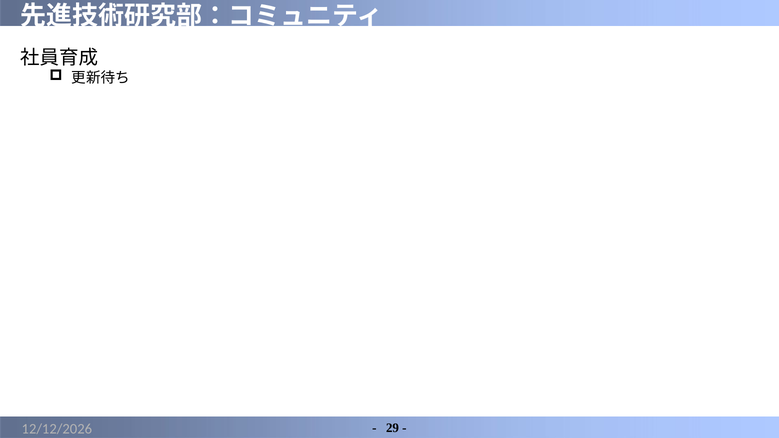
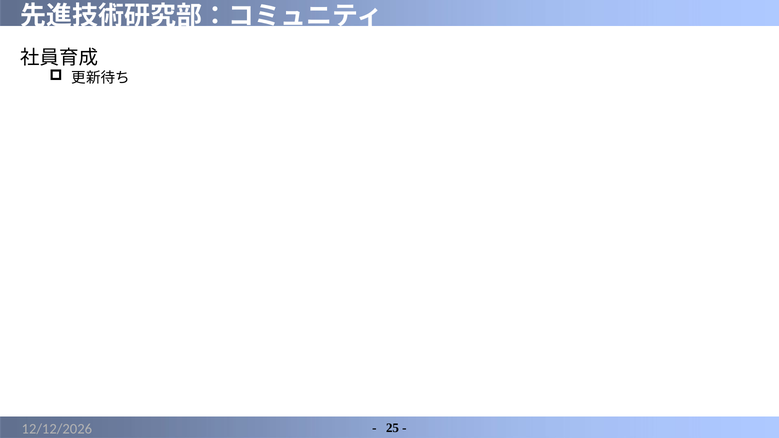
29: 29 -> 25
